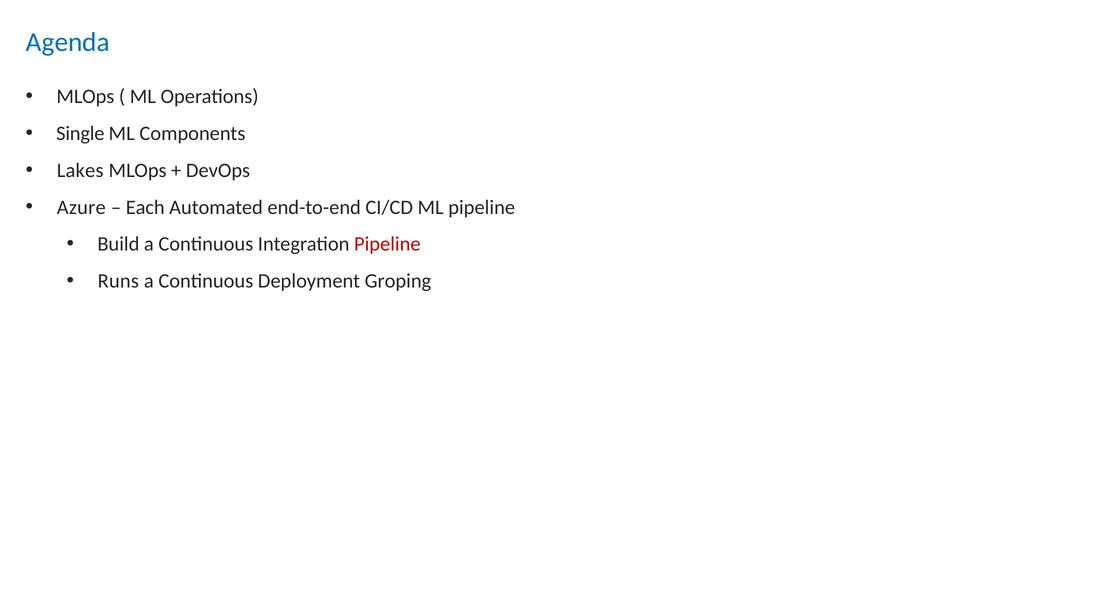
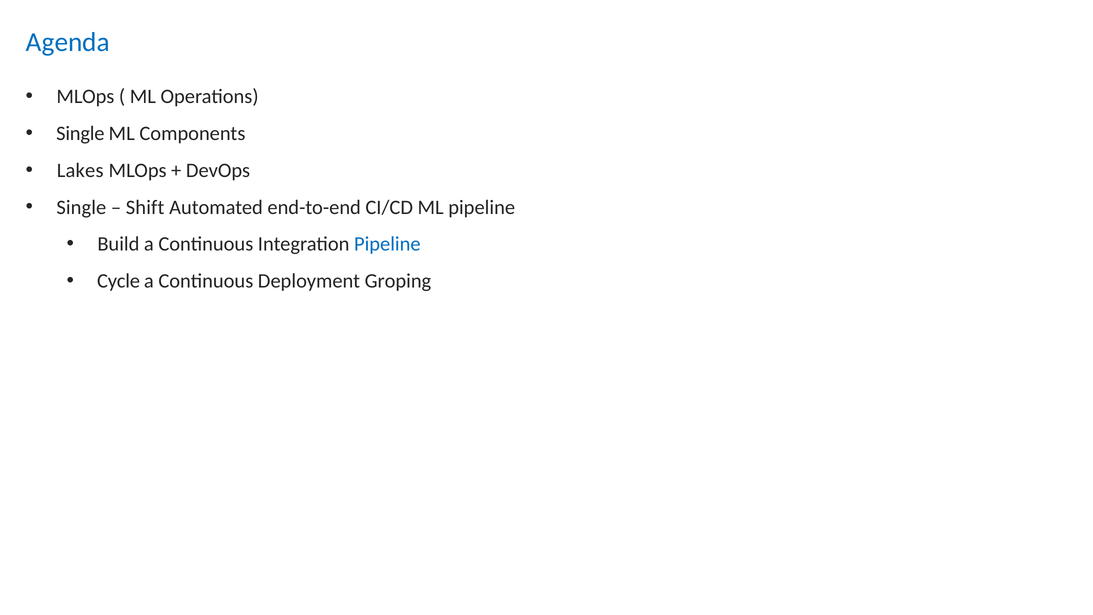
Azure at (81, 207): Azure -> Single
Each: Each -> Shift
Pipeline at (387, 244) colour: red -> blue
Runs: Runs -> Cycle
